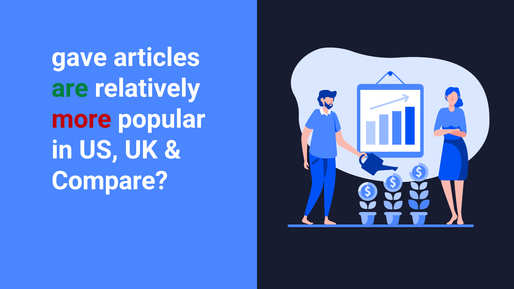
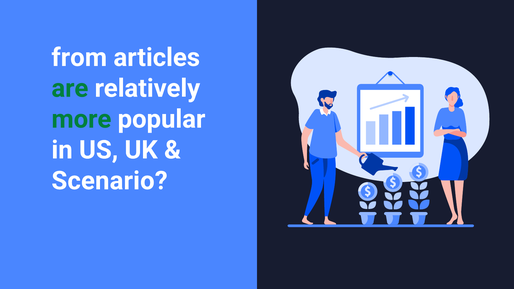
gave: gave -> from
more colour: red -> green
Compare: Compare -> Scenario
